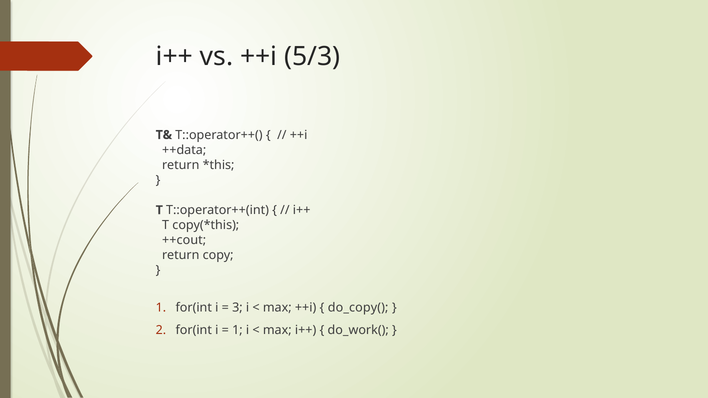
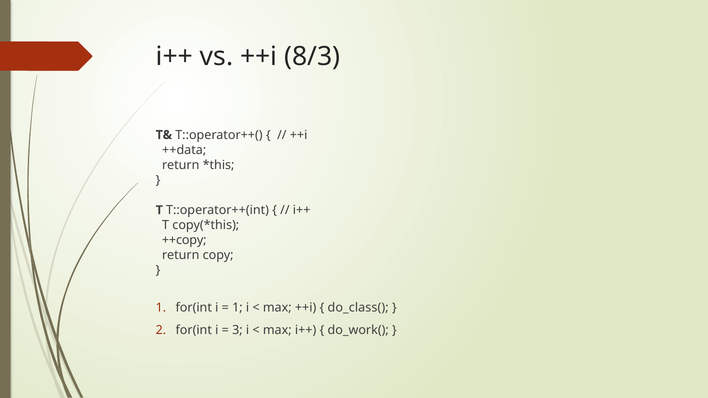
5/3: 5/3 -> 8/3
++cout: ++cout -> ++copy
3 at (237, 308): 3 -> 1
do_copy(: do_copy( -> do_class(
1 at (237, 330): 1 -> 3
